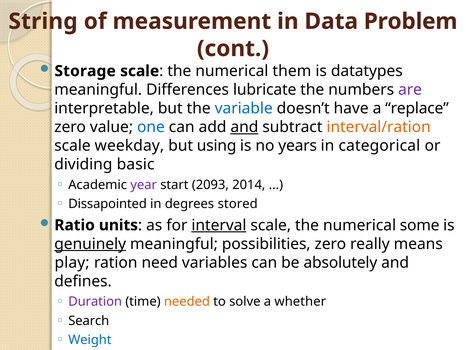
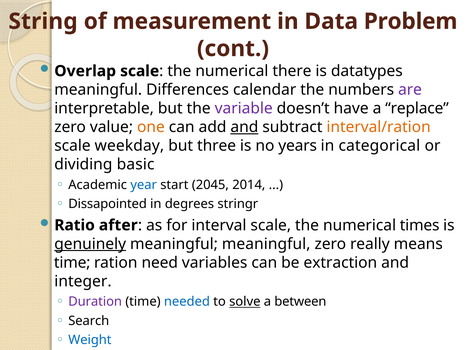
Storage: Storage -> Overlap
them: them -> there
lubricate: lubricate -> calendar
variable colour: blue -> purple
one colour: blue -> orange
using: using -> three
year colour: purple -> blue
2093: 2093 -> 2045
stored: stored -> stringr
units: units -> after
interval underline: present -> none
some: some -> times
meaningful possibilities: possibilities -> meaningful
play at (72, 262): play -> time
absolutely: absolutely -> extraction
defines: defines -> integer
needed colour: orange -> blue
solve underline: none -> present
whether: whether -> between
